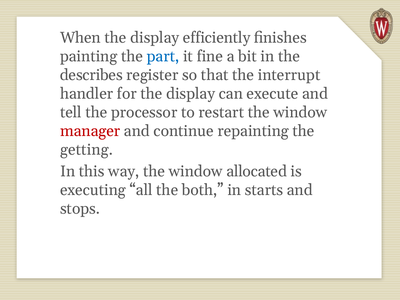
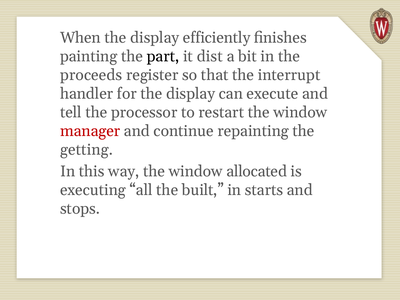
part colour: blue -> black
fine: fine -> dist
describes: describes -> proceeds
both: both -> built
